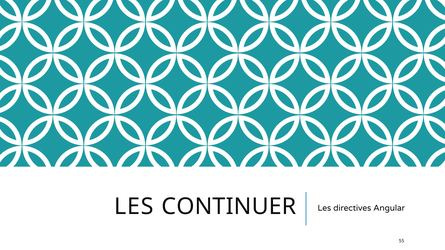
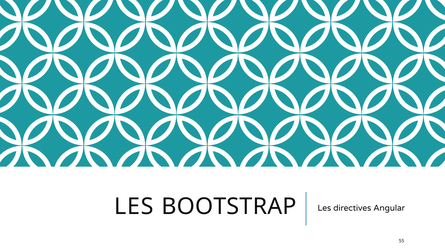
CONTINUER: CONTINUER -> BOOTSTRAP
